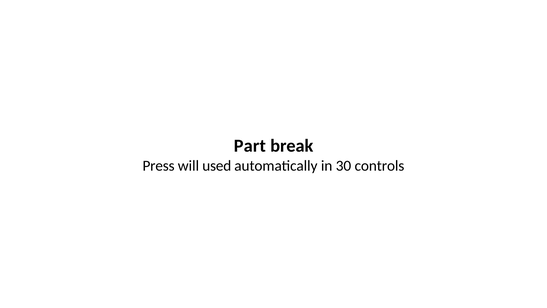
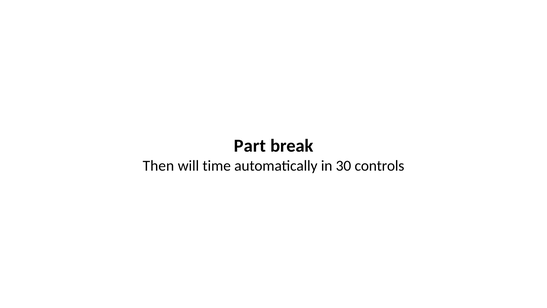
Press: Press -> Then
used: used -> time
